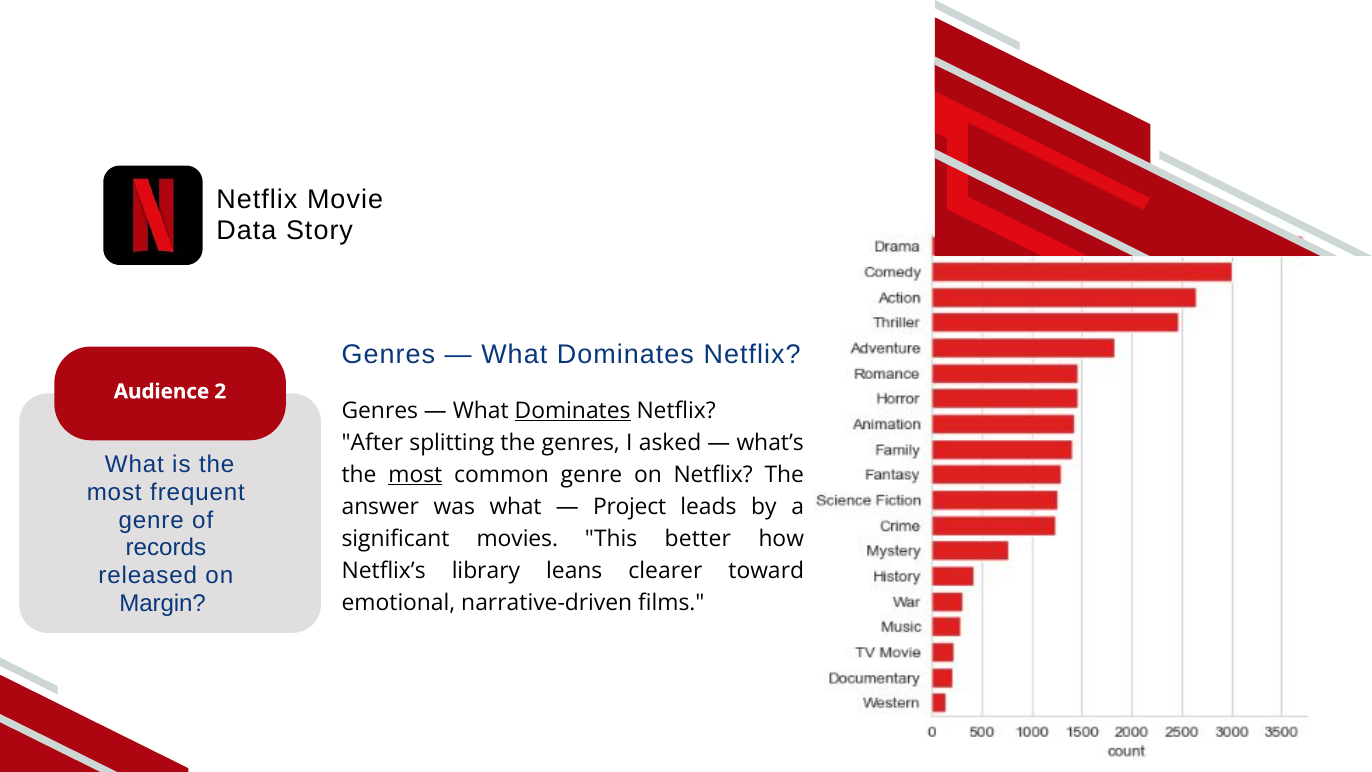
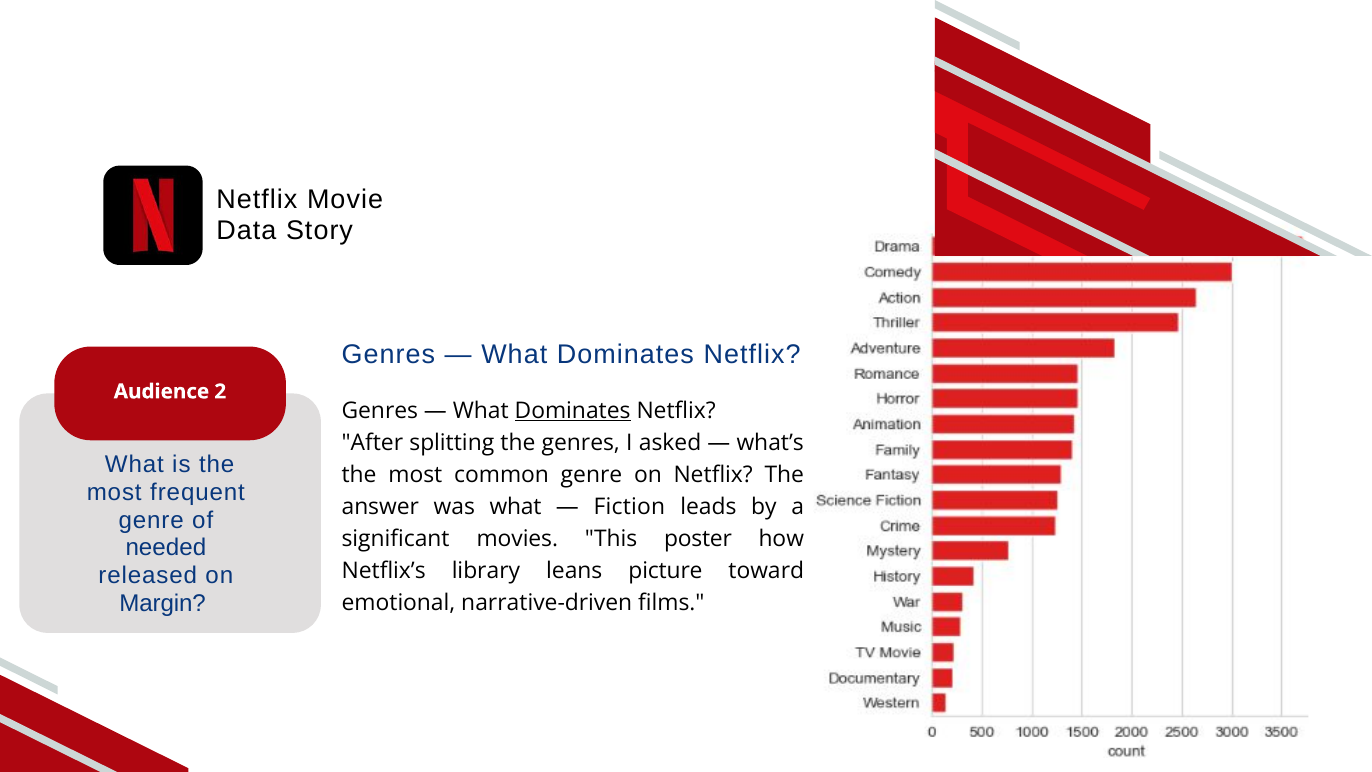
most at (415, 474) underline: present -> none
Project: Project -> Fiction
better: better -> poster
records: records -> needed
clearer: clearer -> picture
